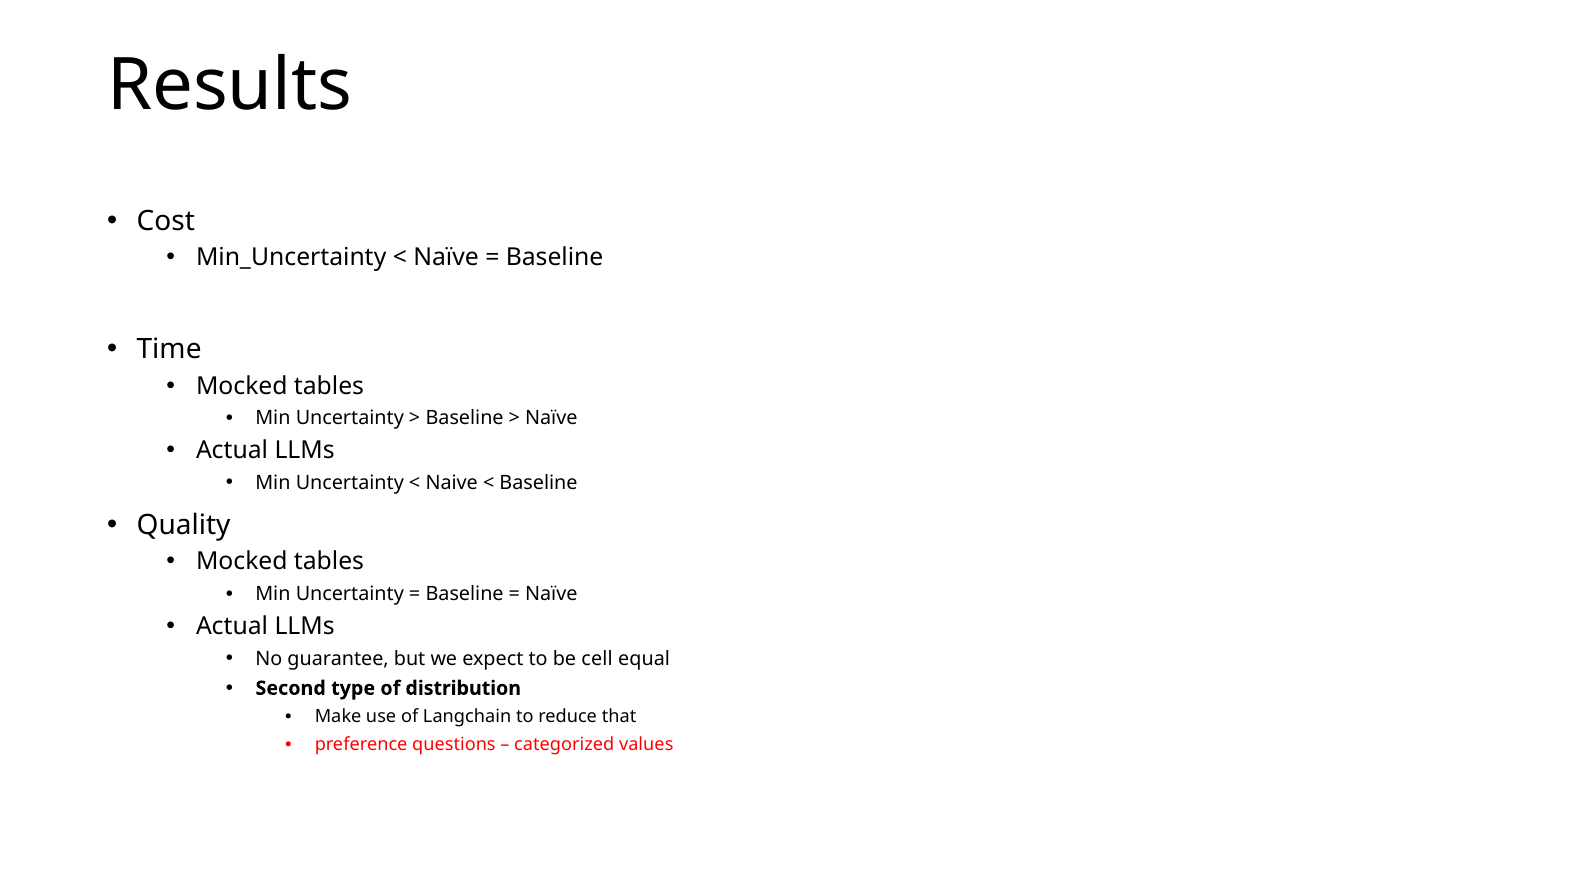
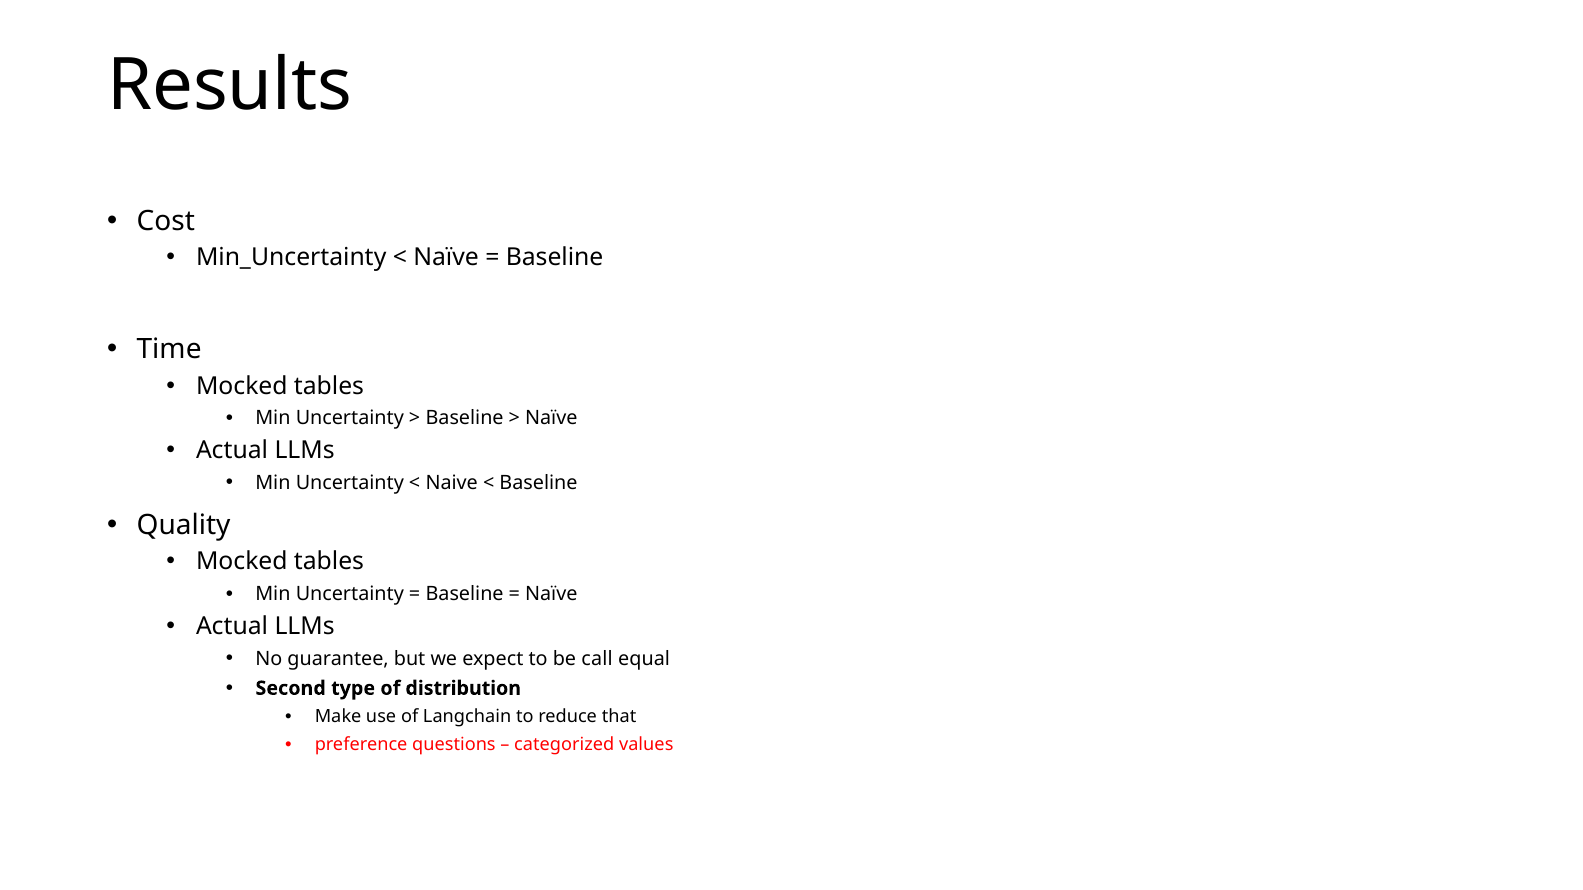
cell: cell -> call
